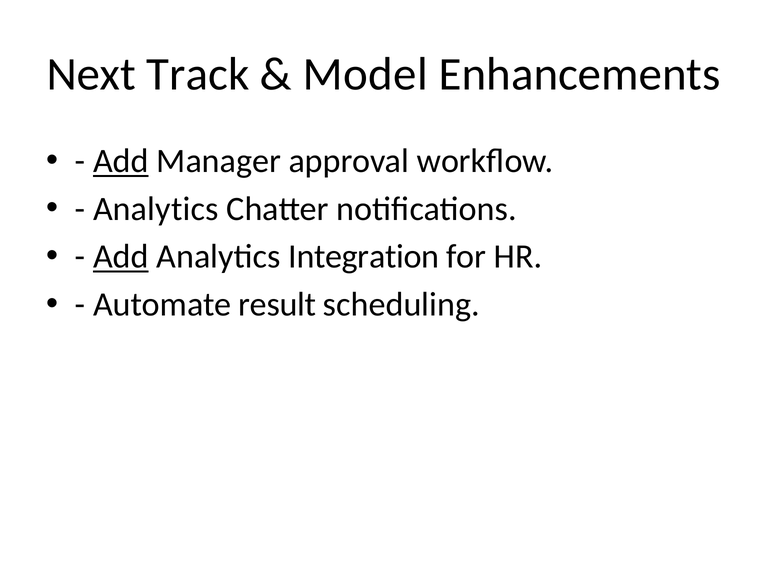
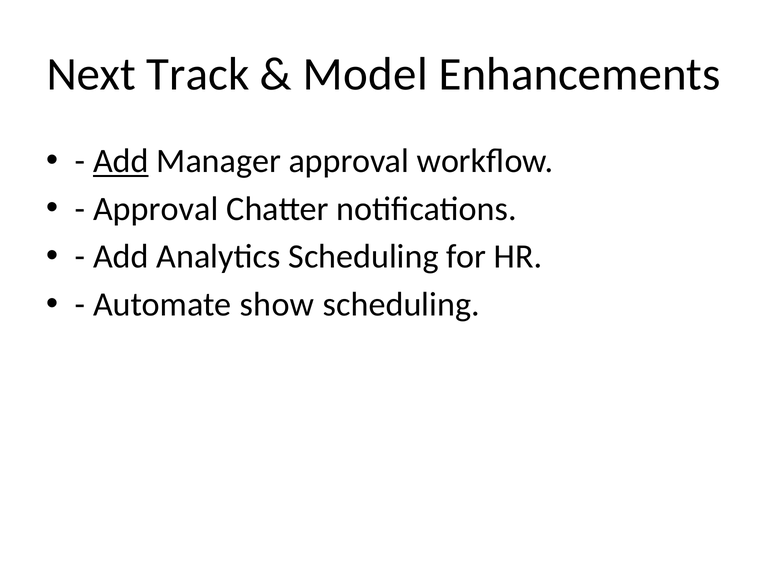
Analytics at (156, 209): Analytics -> Approval
Add at (121, 257) underline: present -> none
Analytics Integration: Integration -> Scheduling
result: result -> show
